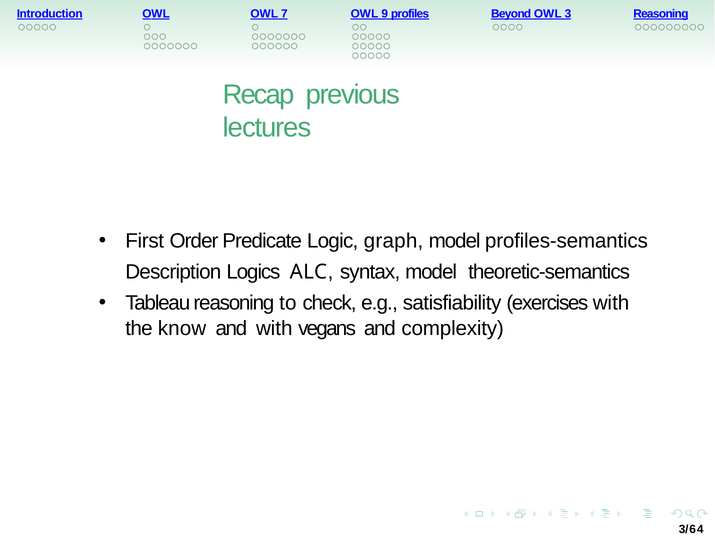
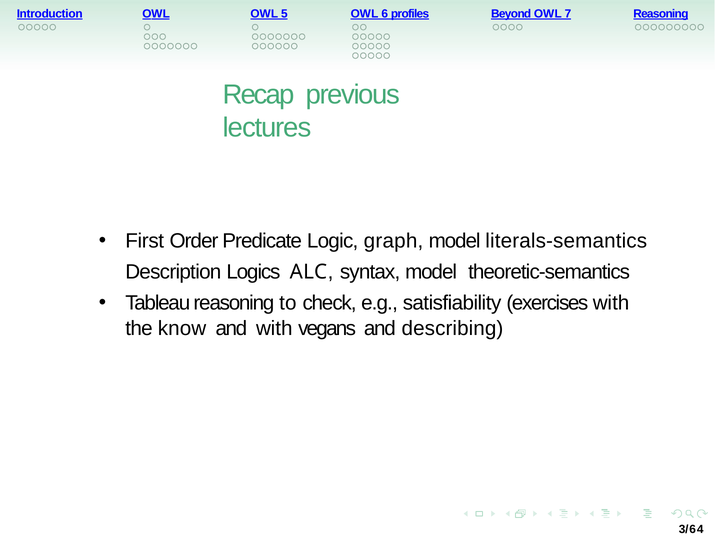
7: 7 -> 5
9: 9 -> 6
3: 3 -> 7
profiles-semantics: profiles-semantics -> literals-semantics
complexity: complexity -> describing
